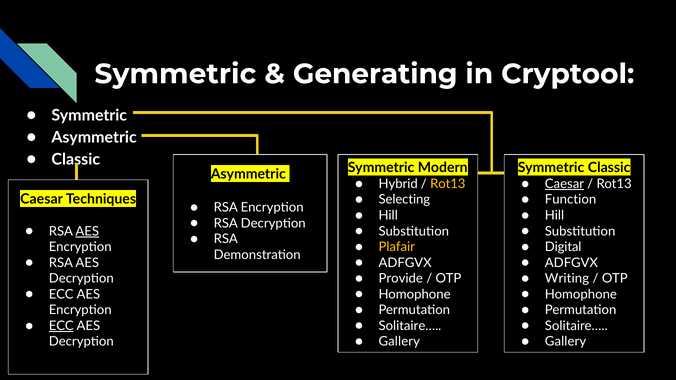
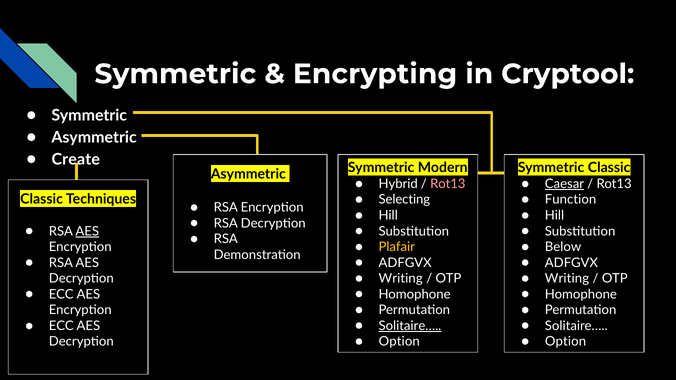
Generating: Generating -> Encrypting
Classic at (76, 160): Classic -> Create
Rot13 at (448, 184) colour: yellow -> pink
Caesar at (42, 199): Caesar -> Classic
Digital: Digital -> Below
Provide at (401, 279): Provide -> Writing
ECC at (61, 326) underline: present -> none
Solitaire… at (410, 326) underline: none -> present
Gallery at (399, 342): Gallery -> Option
Gallery at (566, 342): Gallery -> Option
